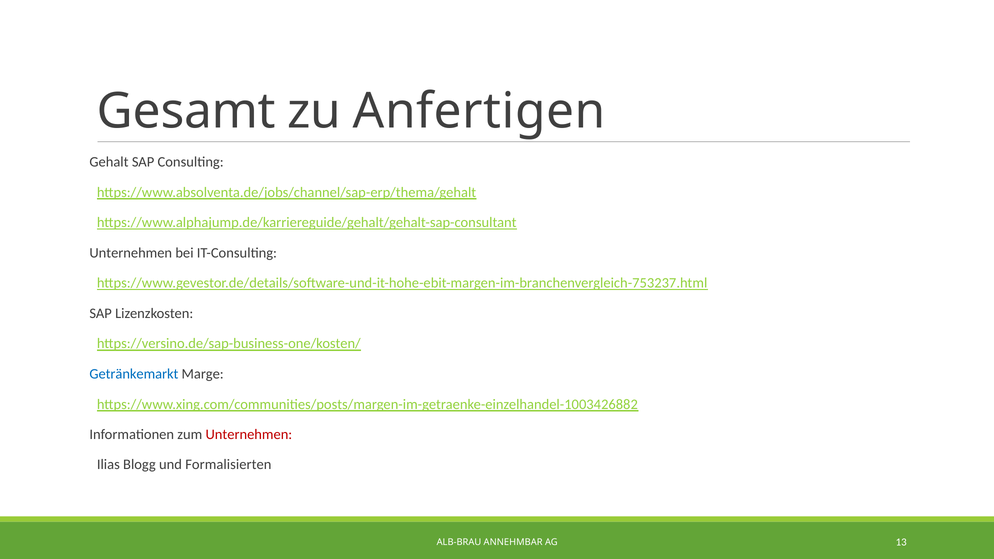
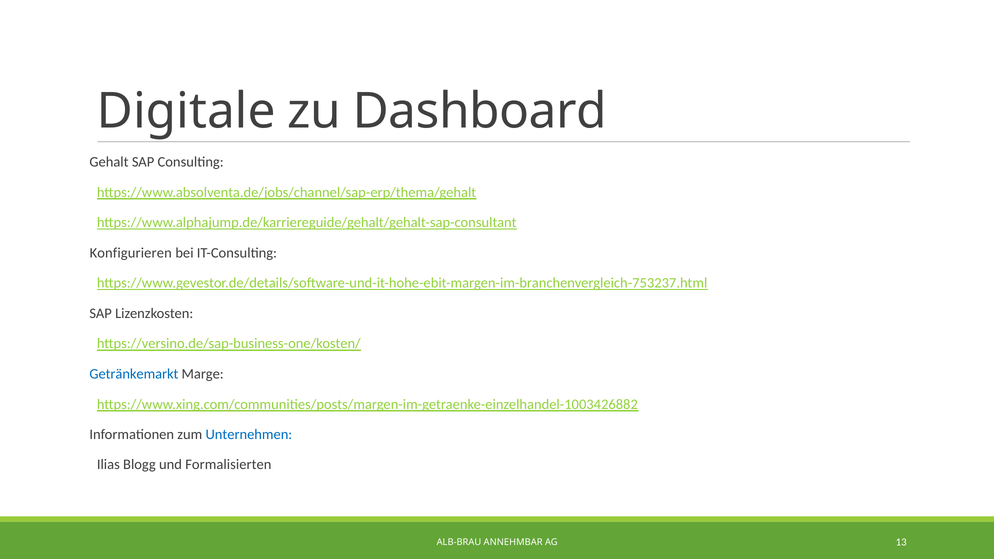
Gesamt: Gesamt -> Digitale
Anfertigen: Anfertigen -> Dashboard
Unternehmen at (131, 253): Unternehmen -> Konfigurieren
Unternehmen at (249, 435) colour: red -> blue
